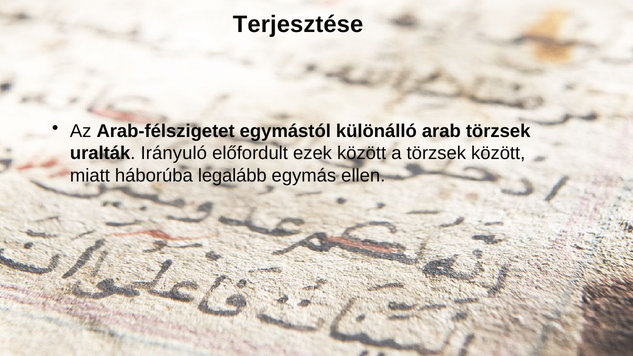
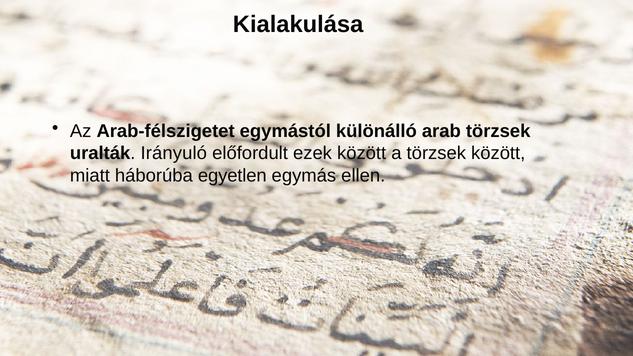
Terjesztése: Terjesztése -> Kialakulása
legalább: legalább -> egyetlen
